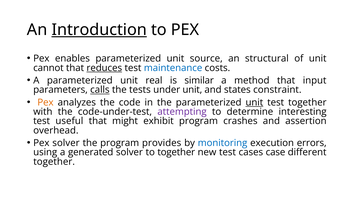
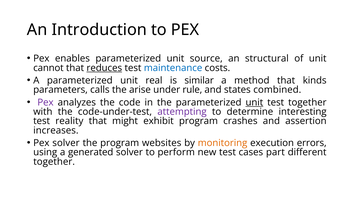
Introduction underline: present -> none
input: input -> kinds
calls underline: present -> none
tests: tests -> arise
under unit: unit -> rule
constraint: constraint -> combined
Pex at (45, 103) colour: orange -> purple
useful: useful -> reality
overhead: overhead -> increases
provides: provides -> websites
monitoring colour: blue -> orange
to together: together -> perform
case: case -> part
